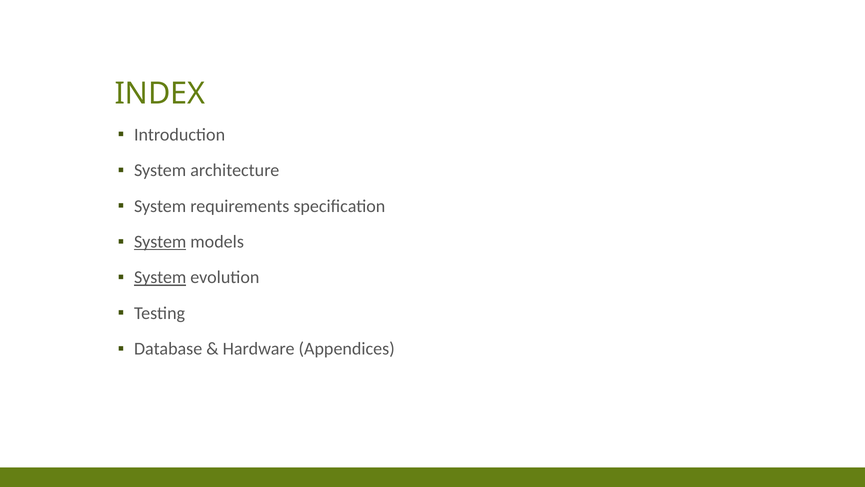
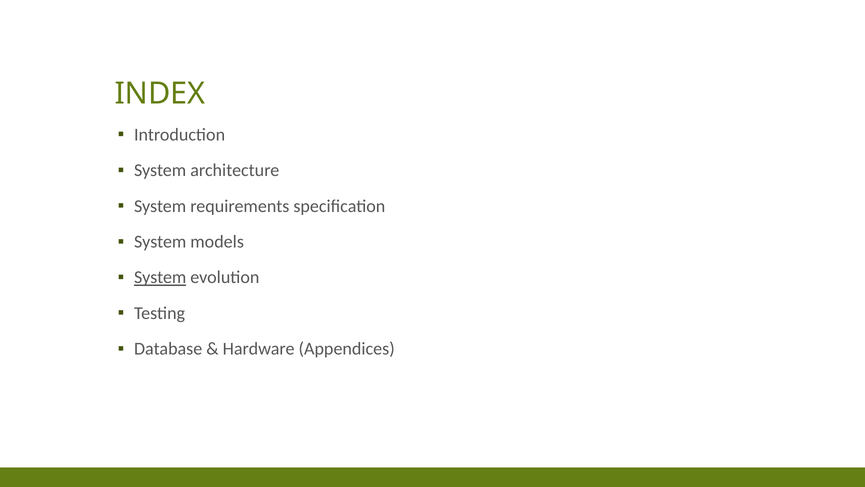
System at (160, 242) underline: present -> none
